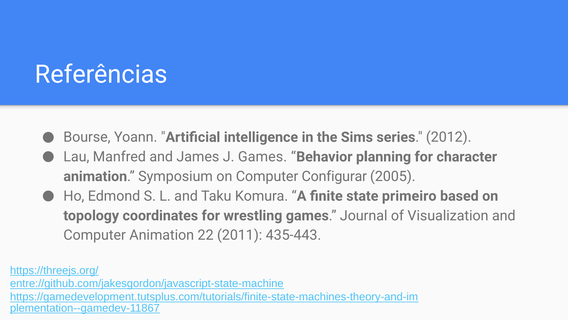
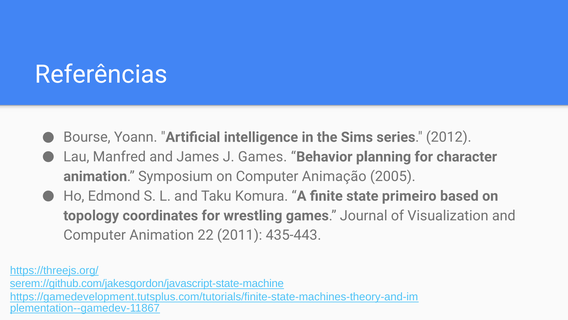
Configurar: Configurar -> Animação
entre://github.com/jakesgordon/javascript-state-machine: entre://github.com/jakesgordon/javascript-state-machine -> serem://github.com/jakesgordon/javascript-state-machine
